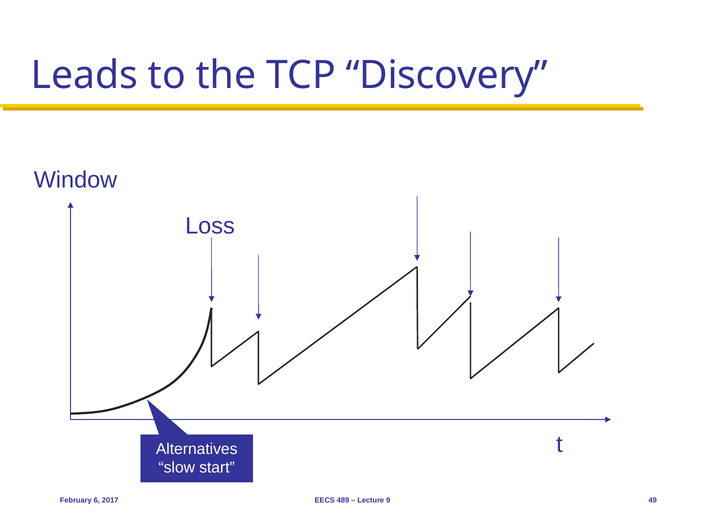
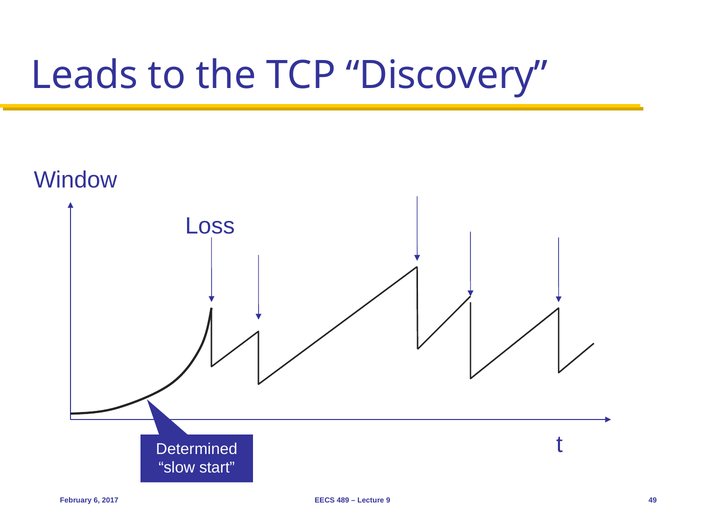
Alternatives: Alternatives -> Determined
